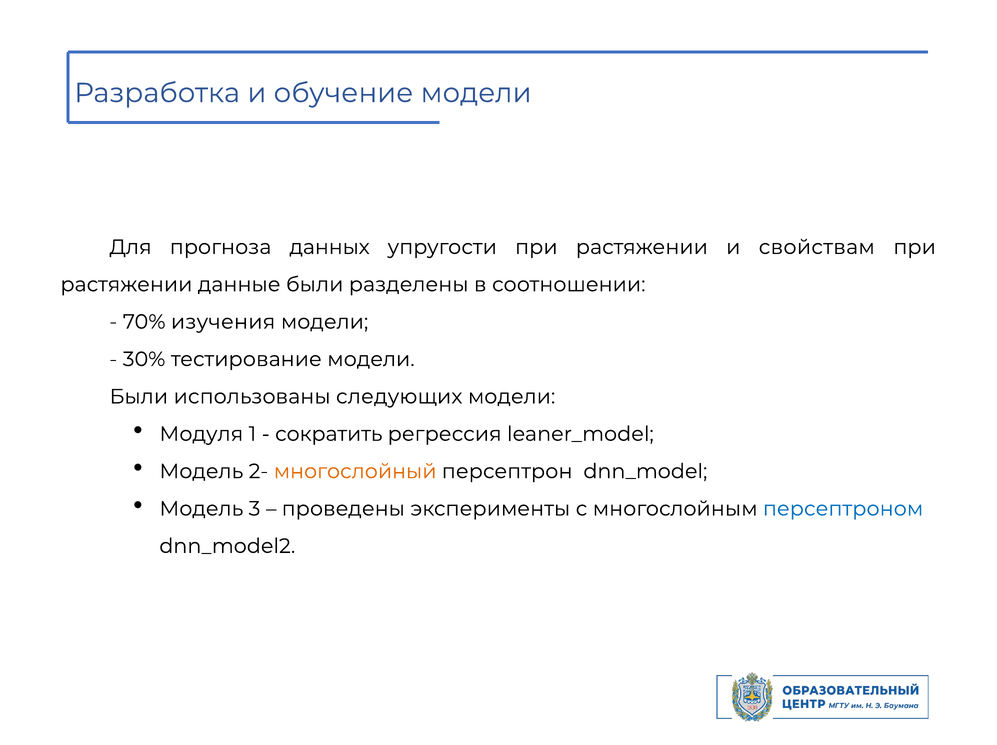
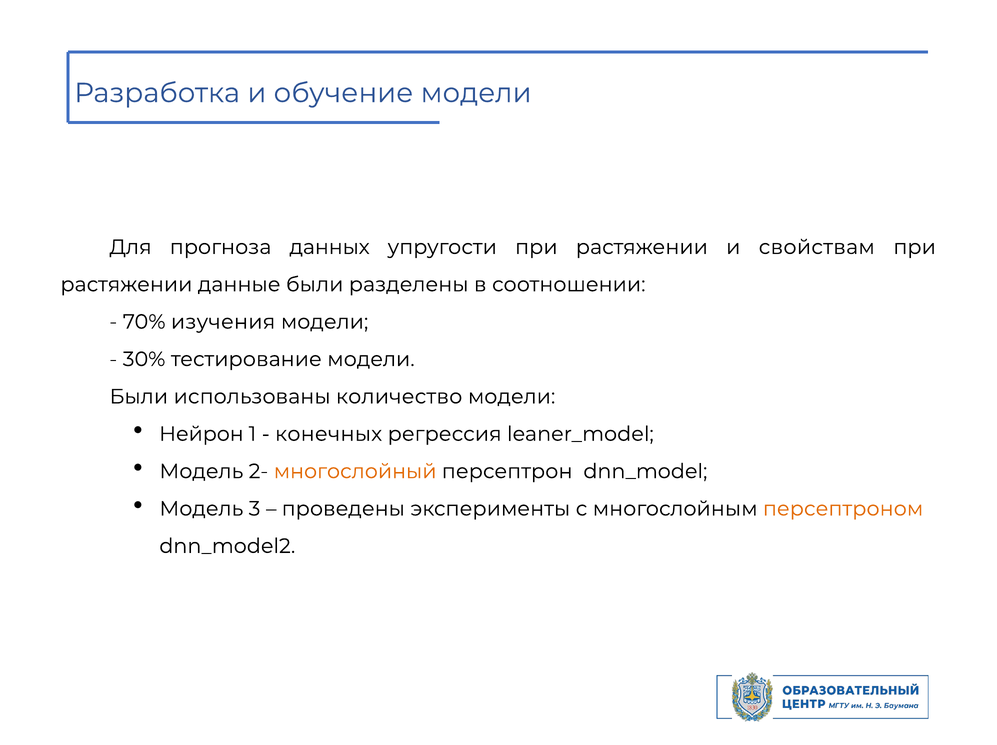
следующих: следующих -> количество
Модуля: Модуля -> Нейрон
сократить: сократить -> конечных
персептроном colour: blue -> orange
